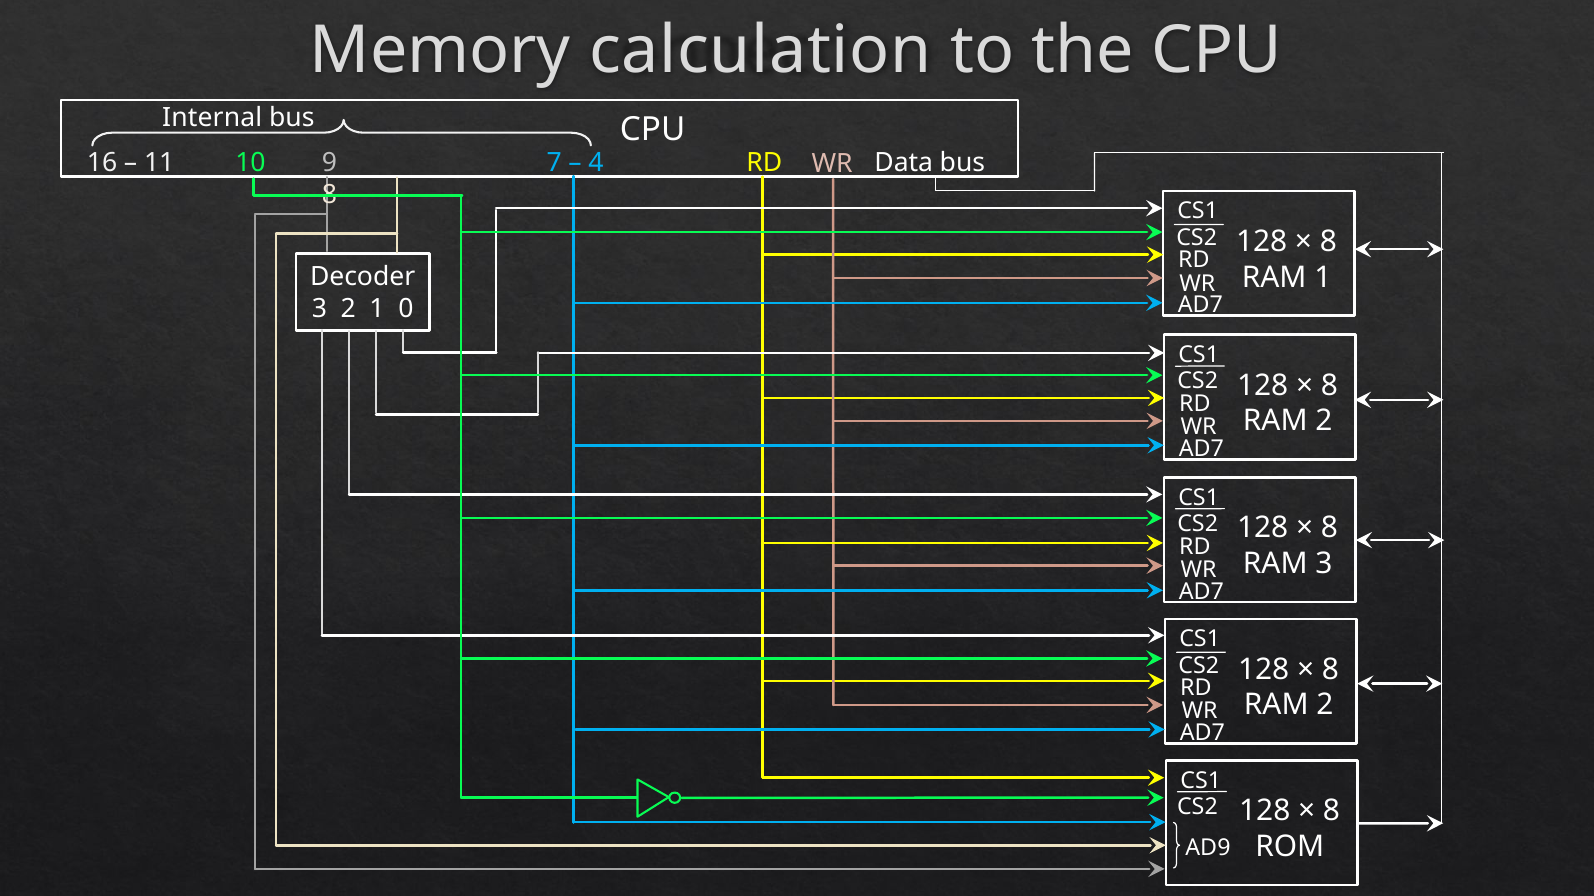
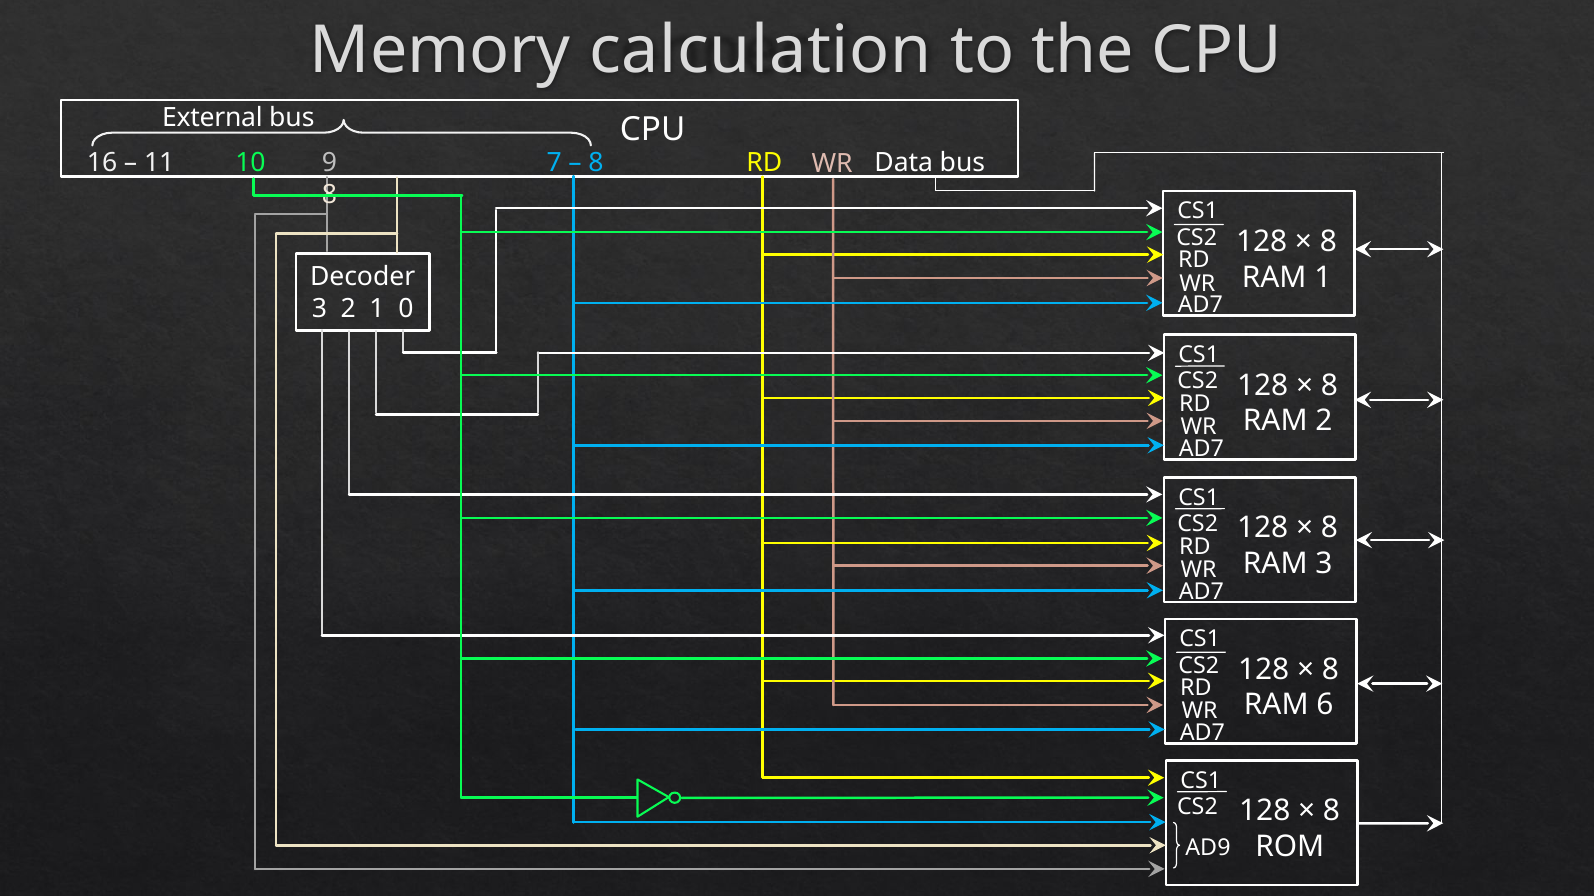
Internal: Internal -> External
4 at (596, 163): 4 -> 8
2 at (1325, 706): 2 -> 6
